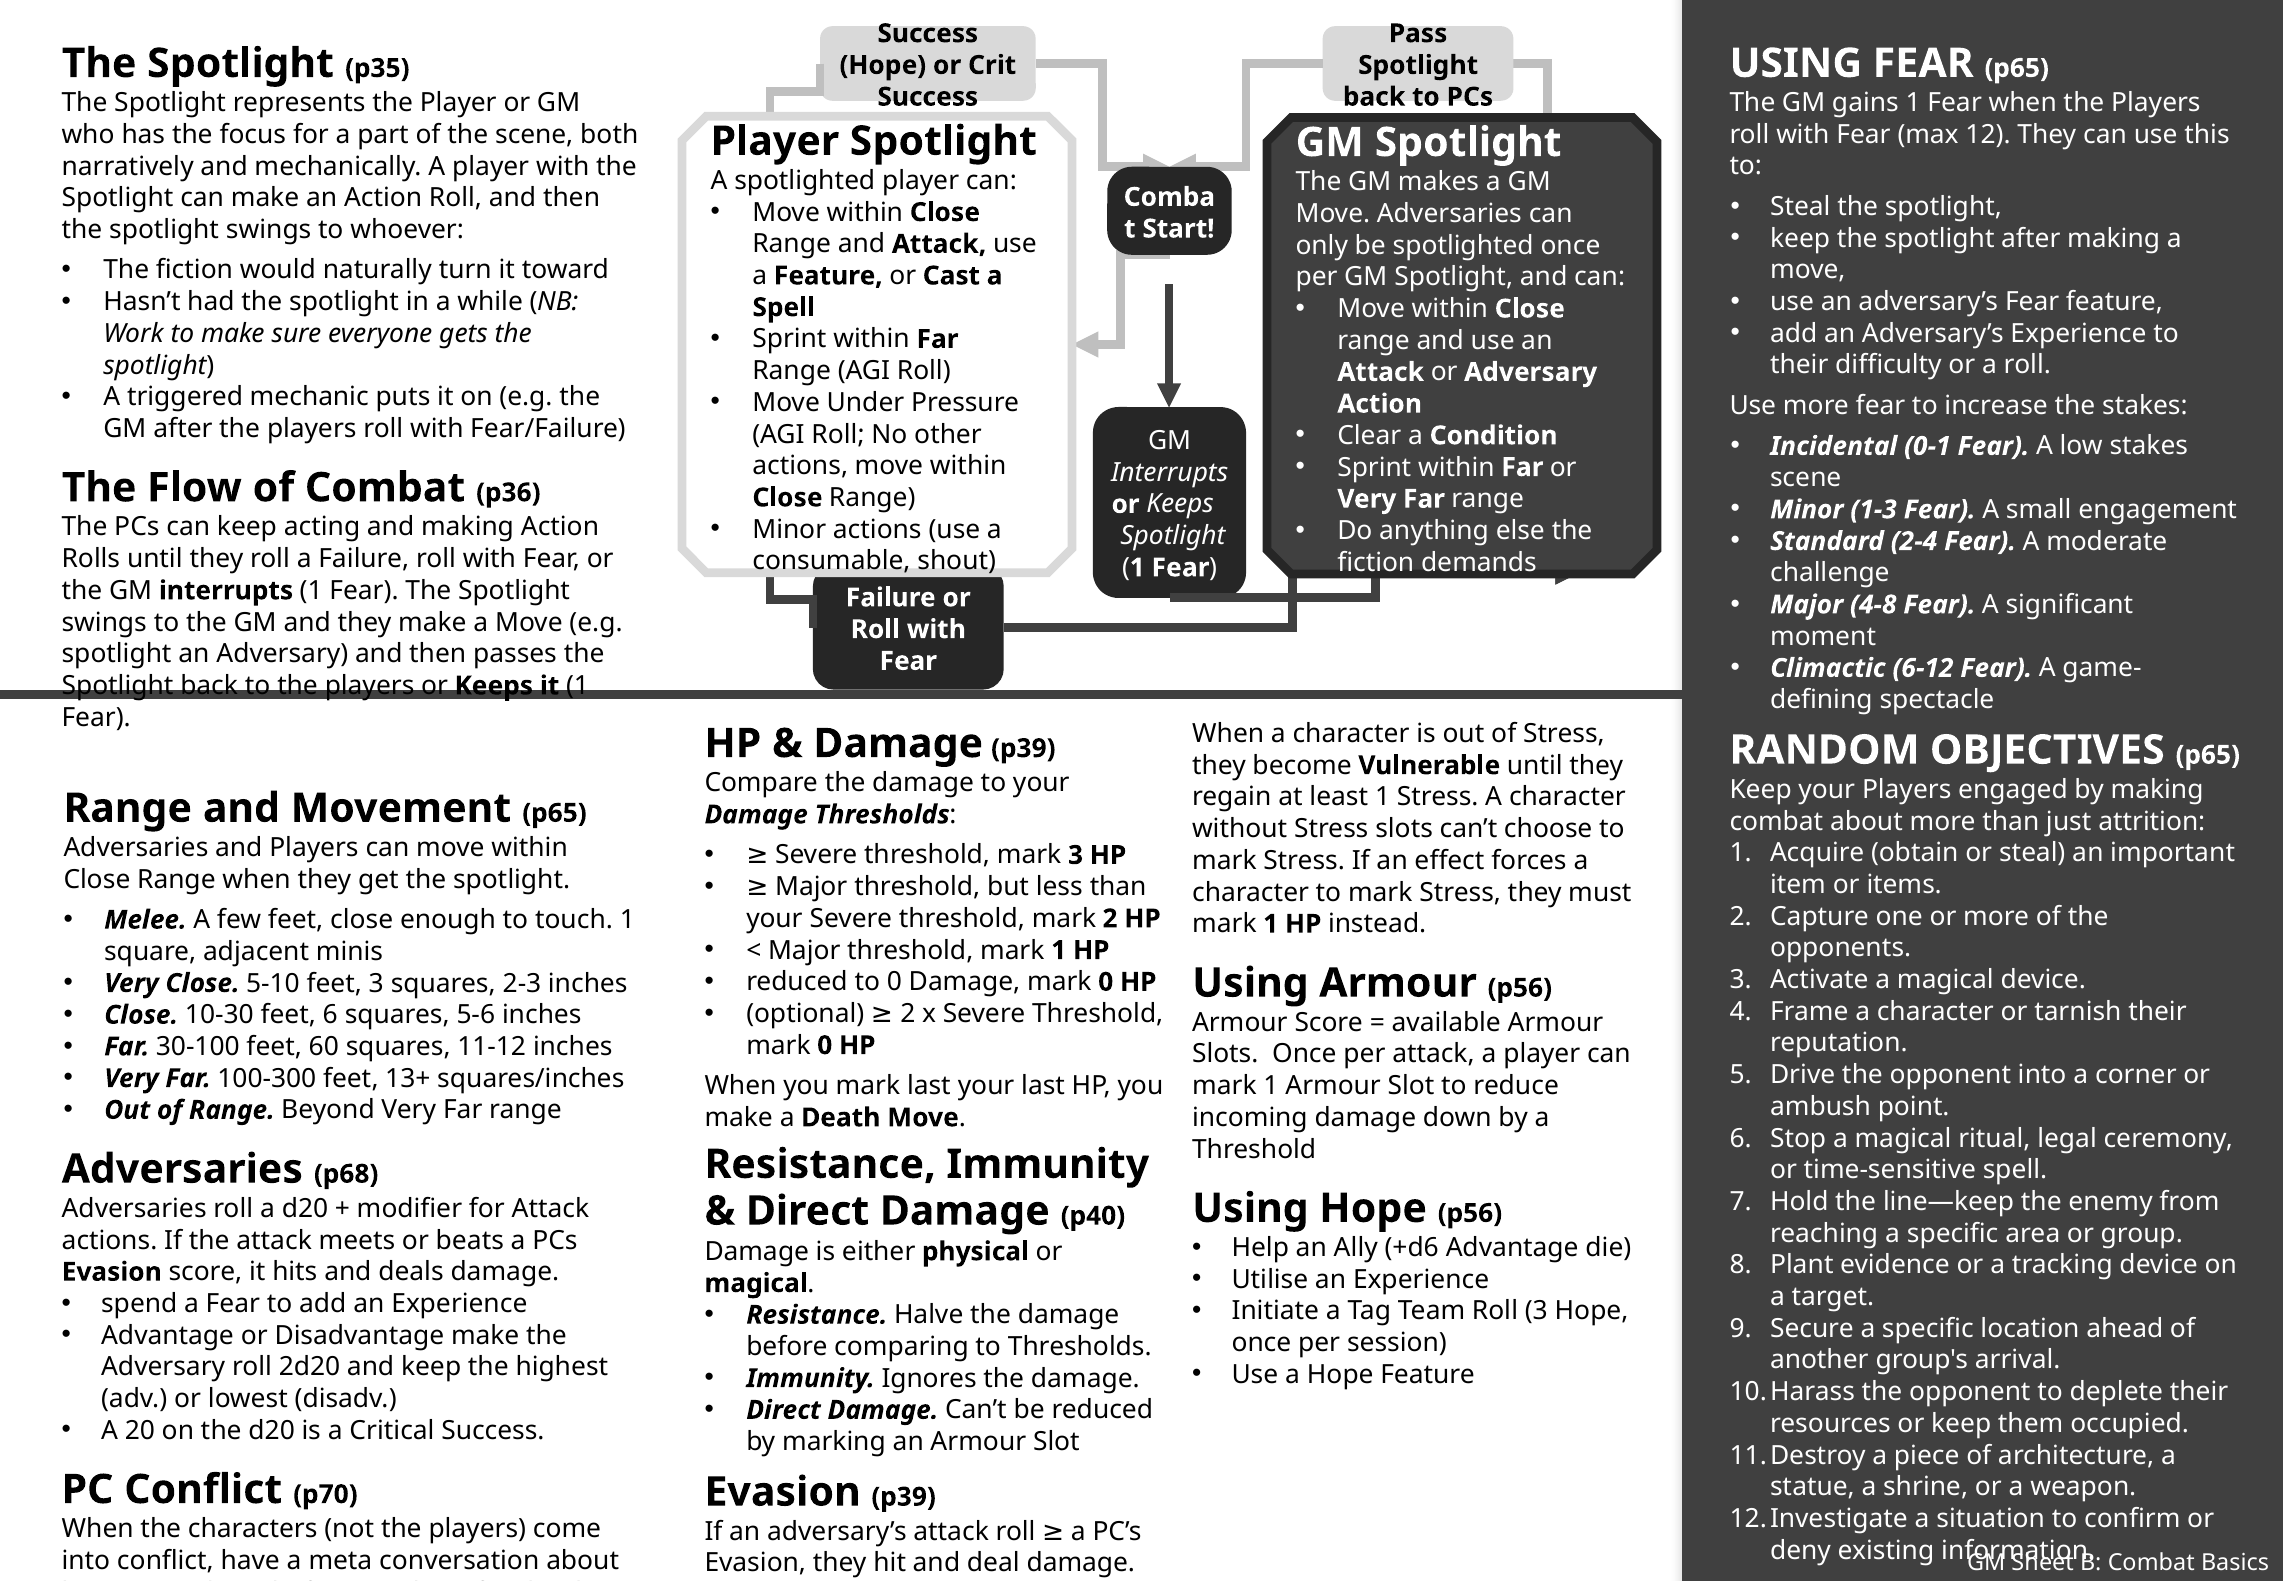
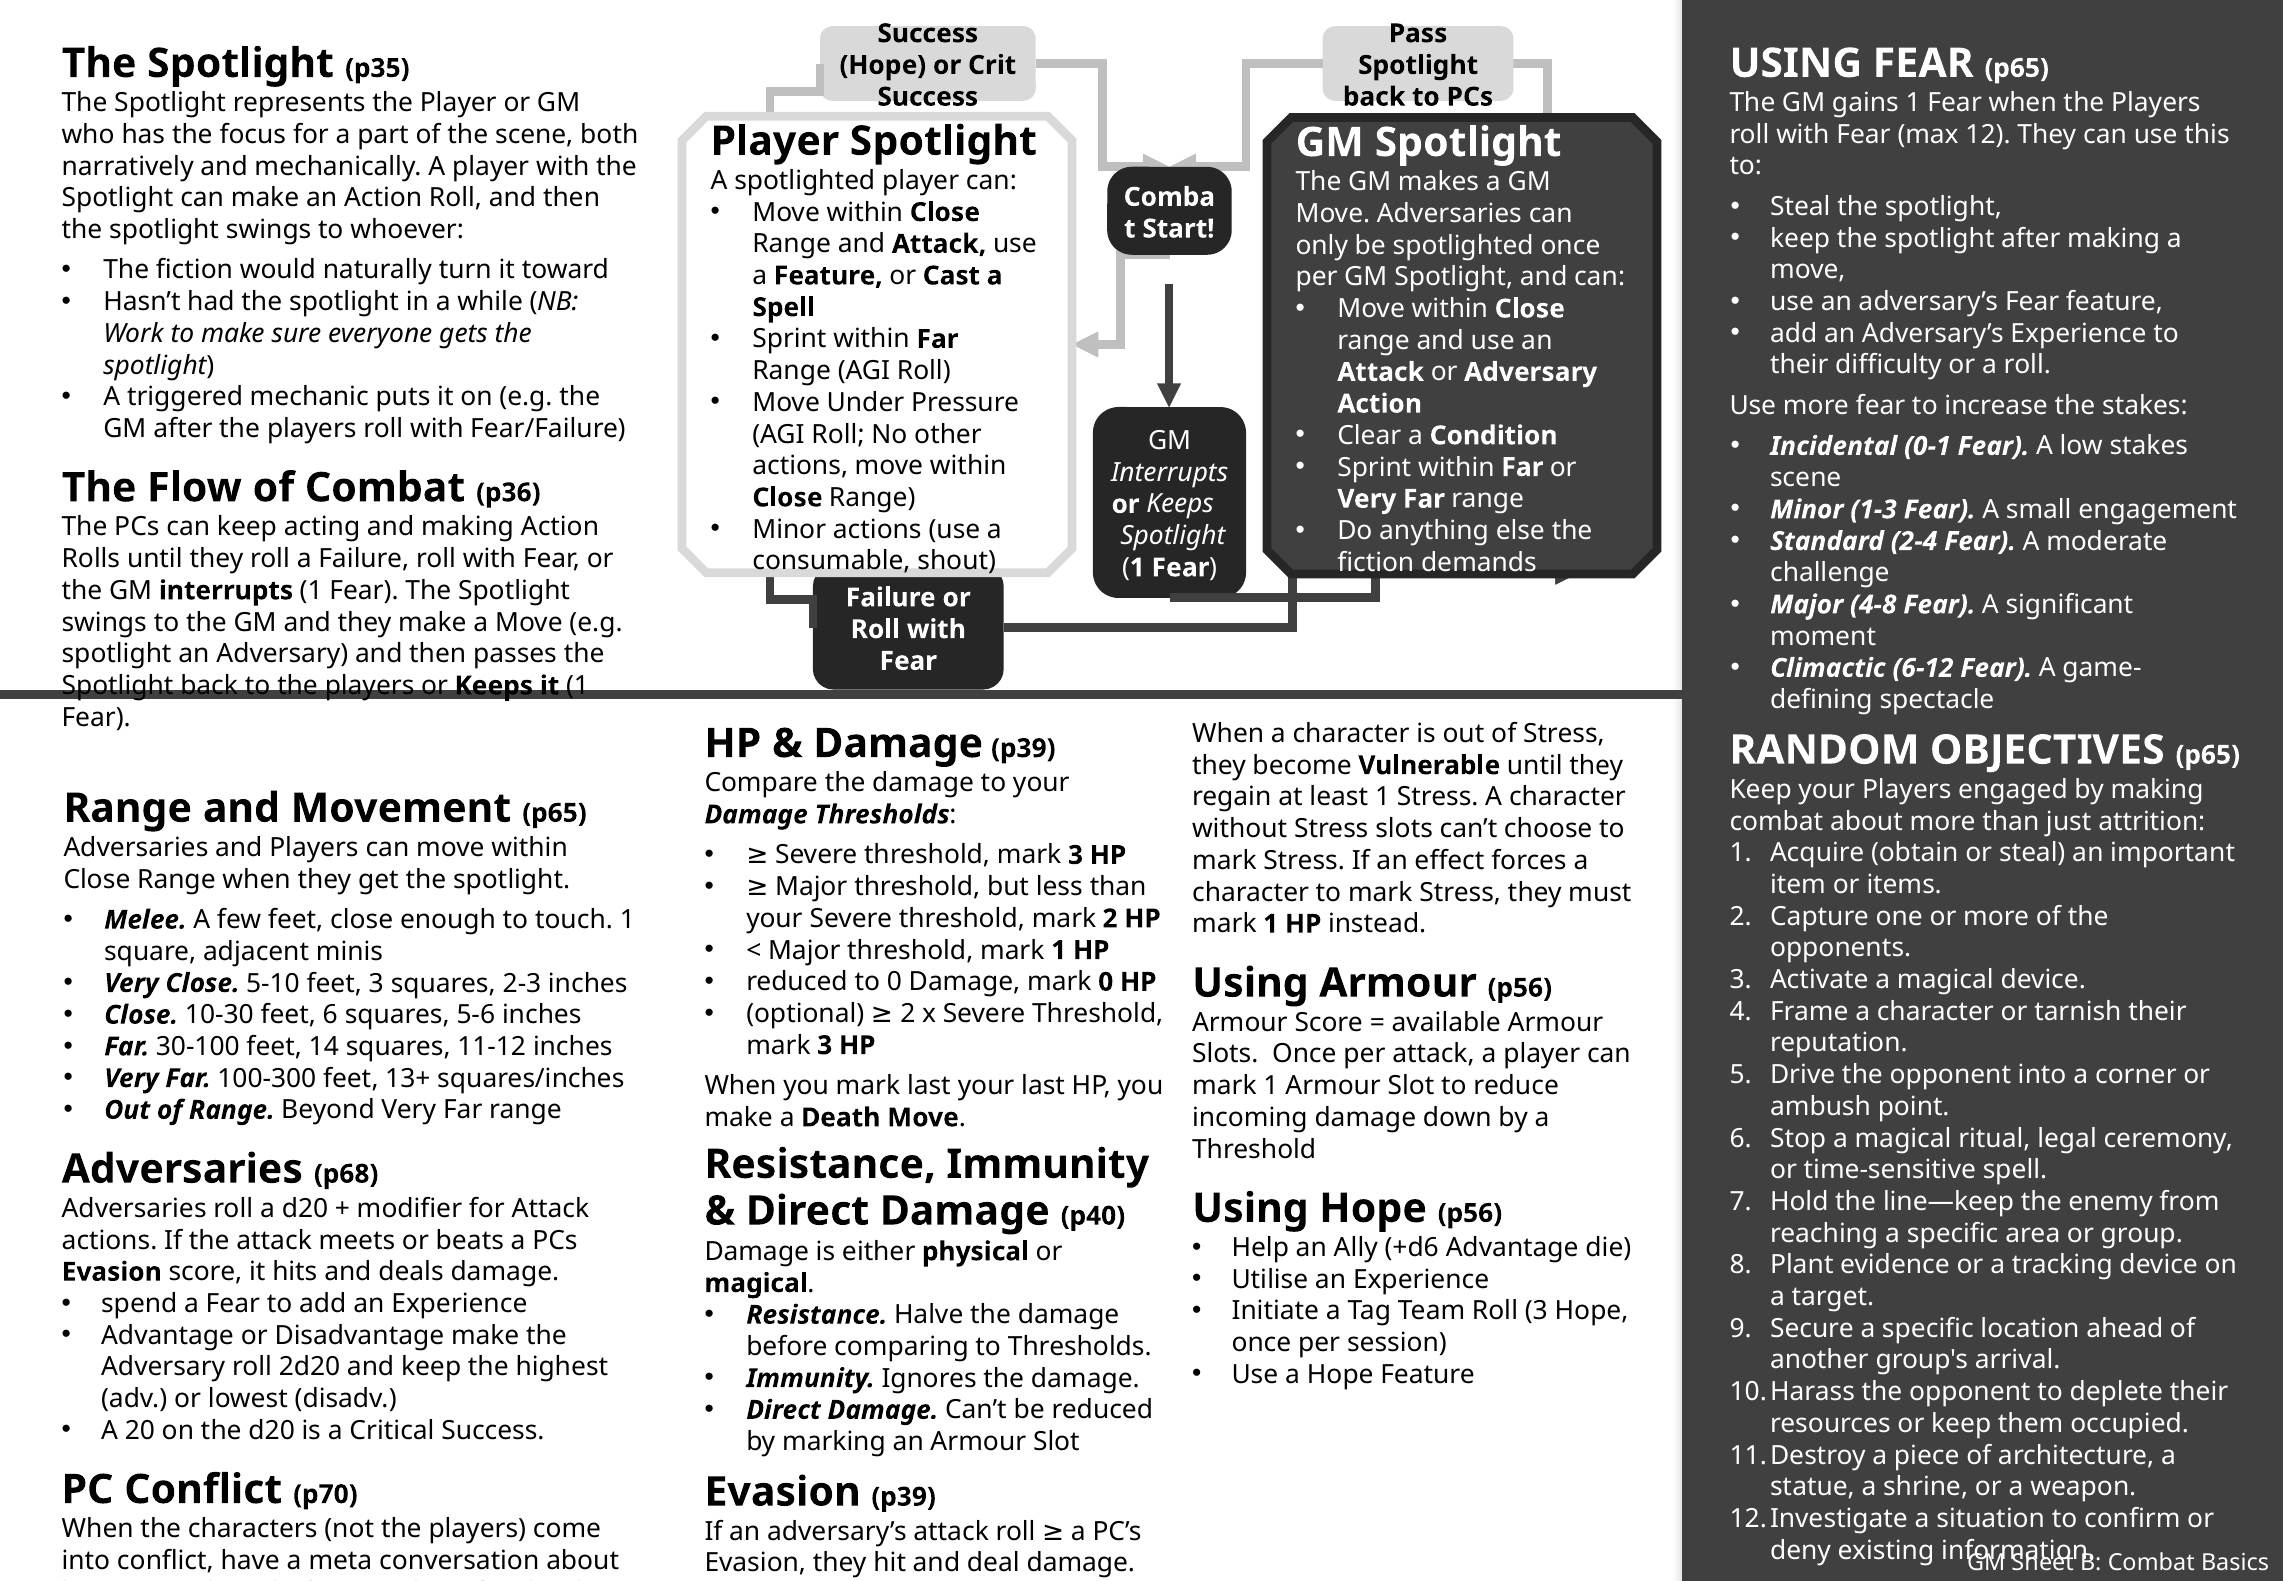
60: 60 -> 14
0 at (825, 1045): 0 -> 3
